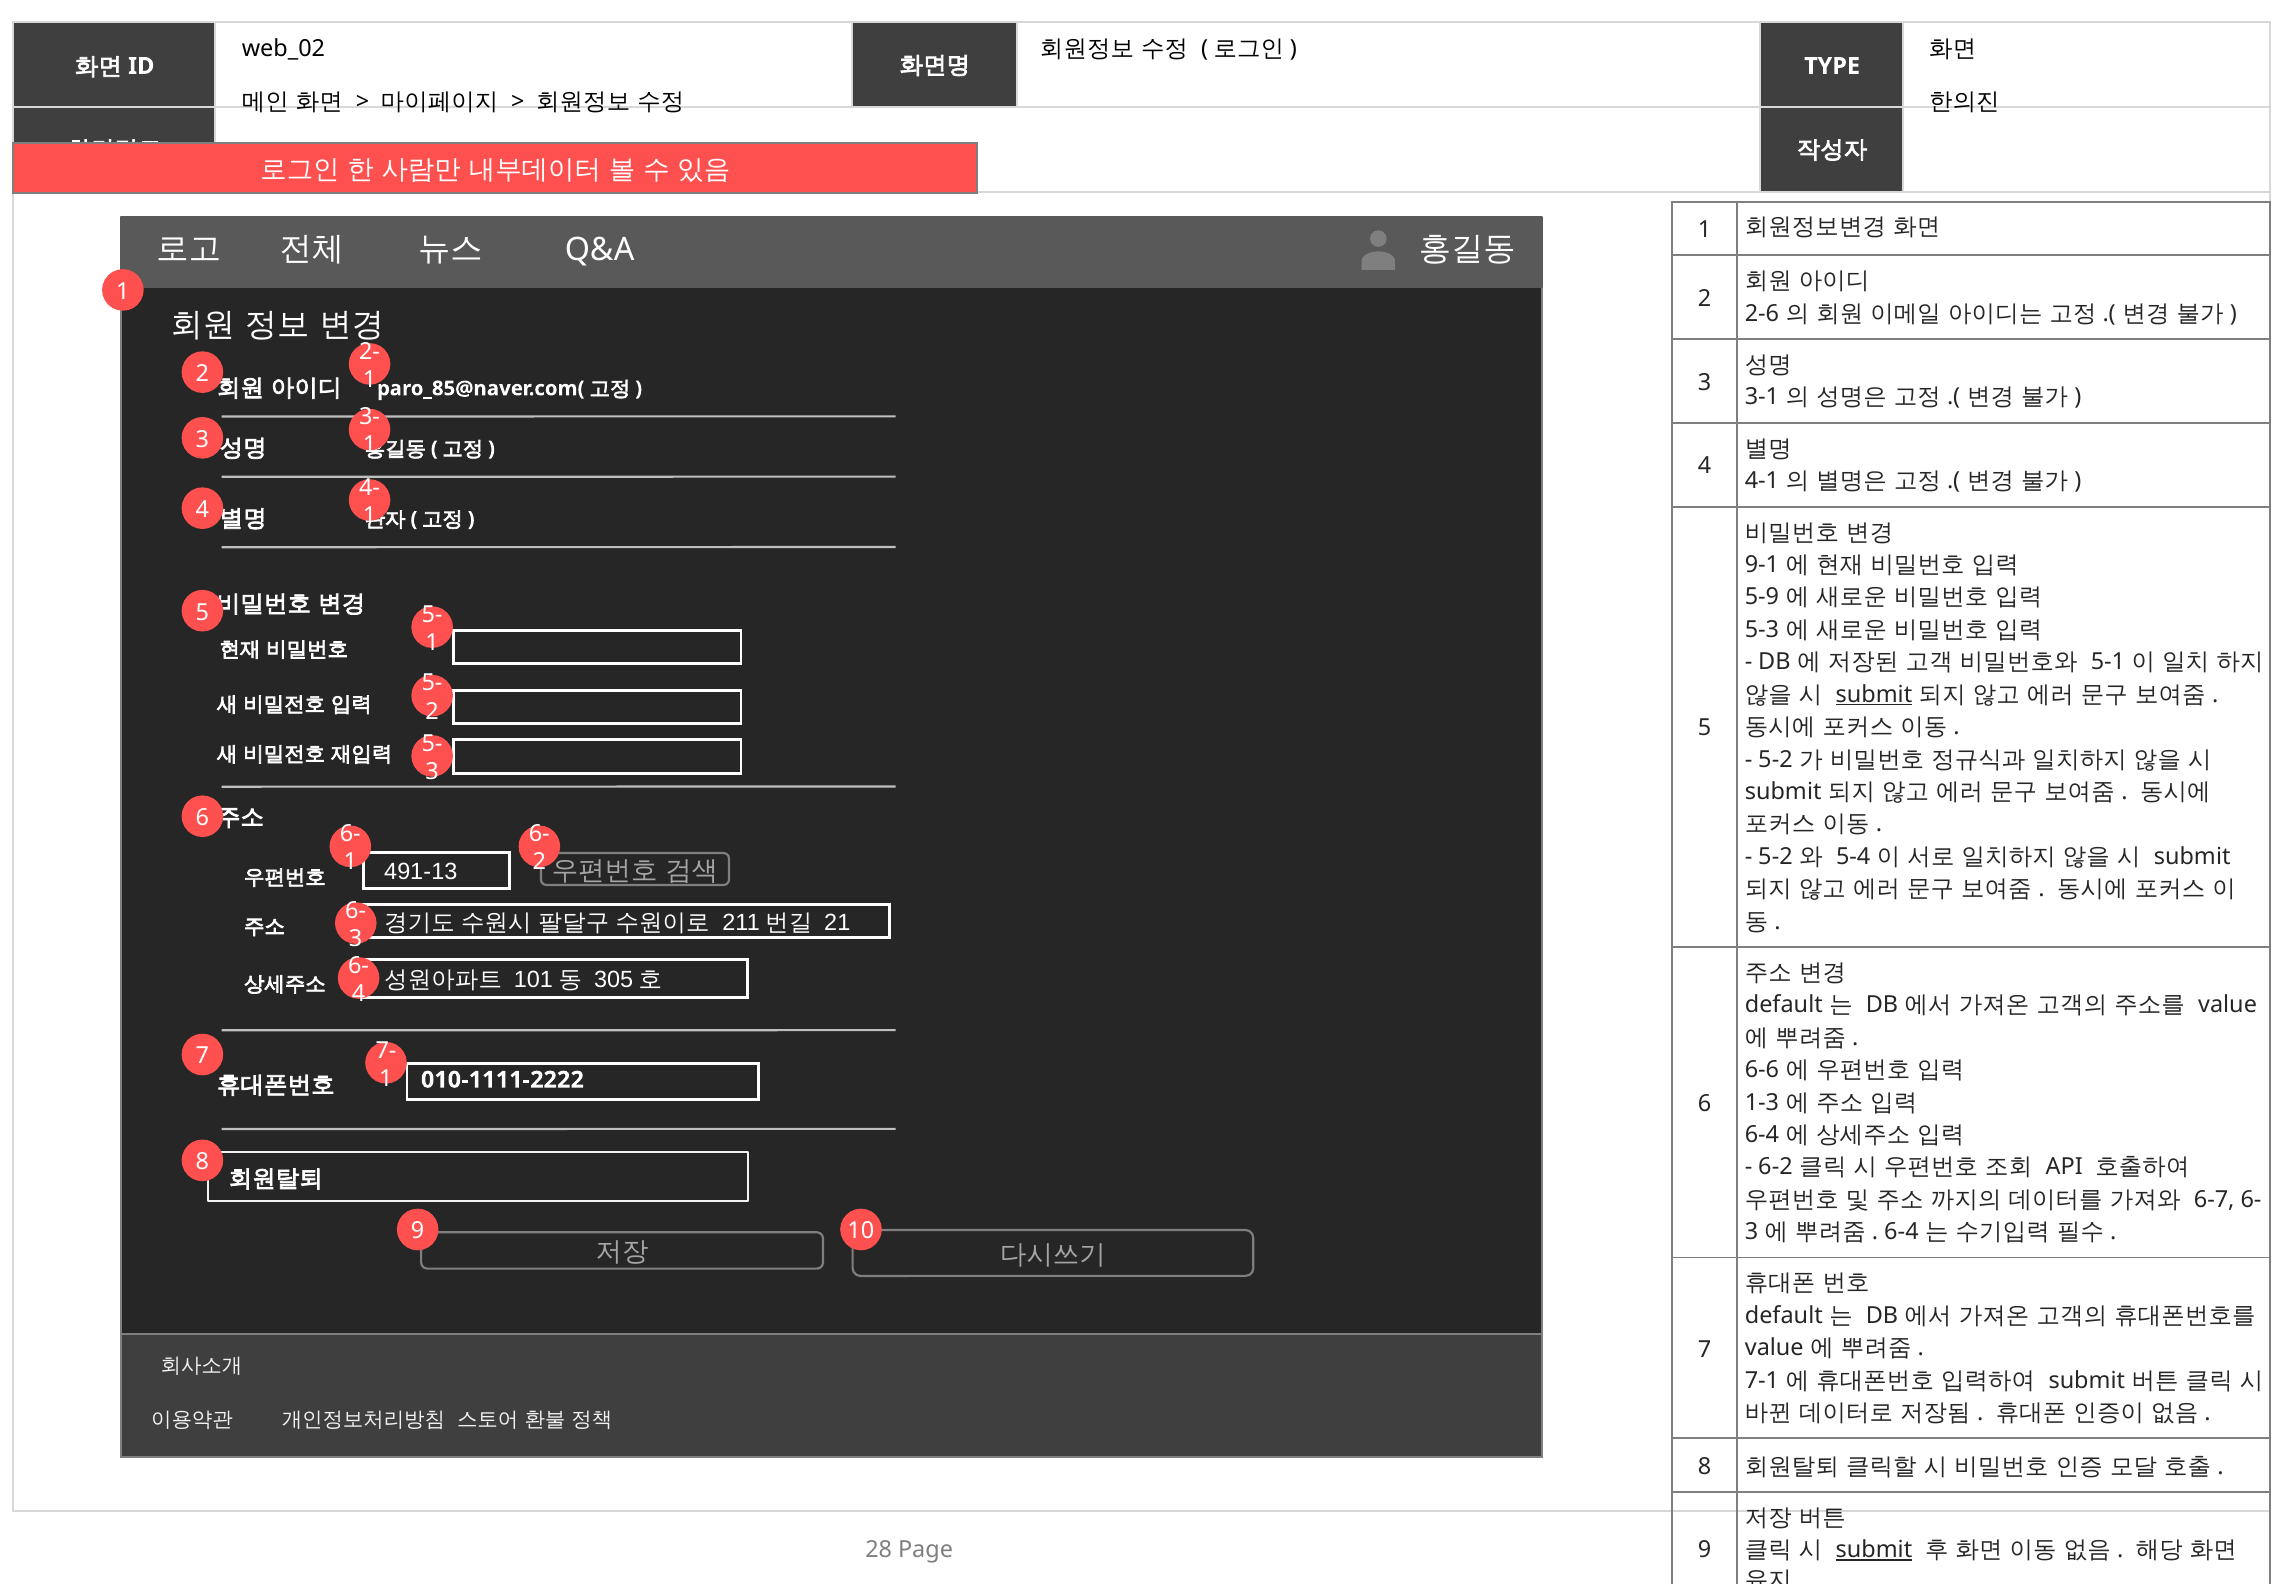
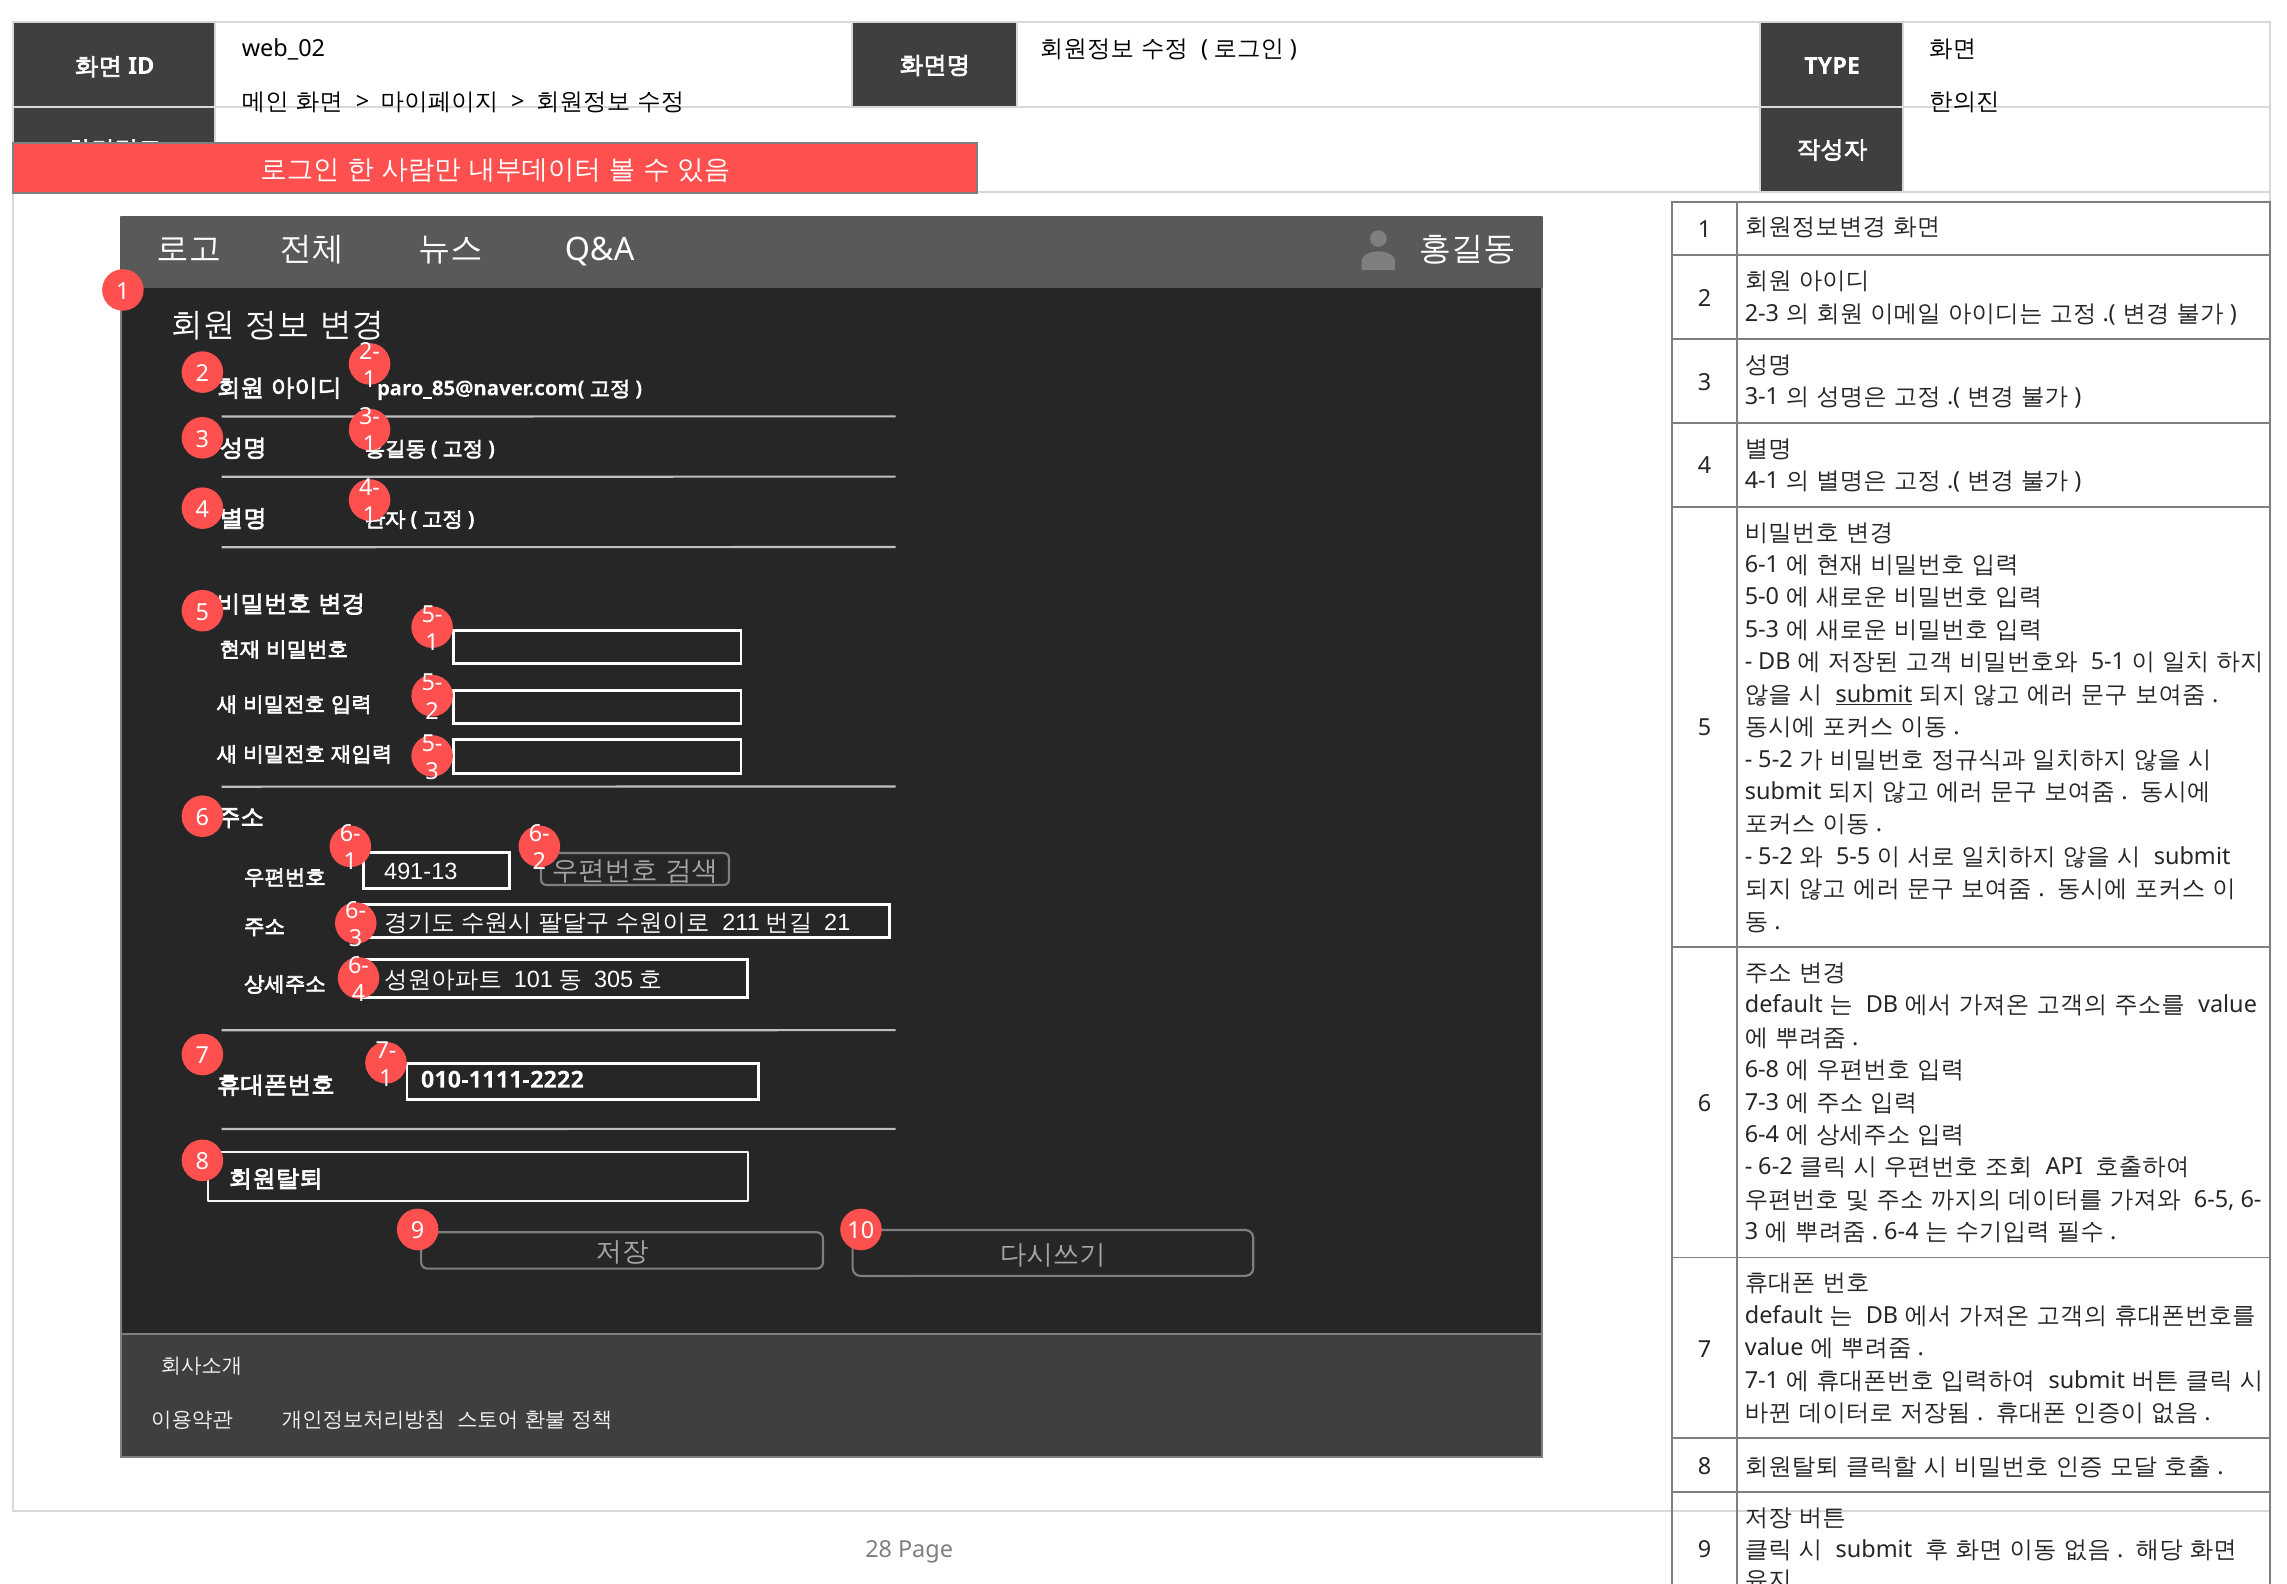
2-6: 2-6 -> 2-3
9-1: 9-1 -> 6-1
5-9: 5-9 -> 5-0
5-4: 5-4 -> 5-5
6-6: 6-6 -> 6-8
1-3: 1-3 -> 7-3
6-7: 6-7 -> 6-5
submit at (1874, 1549) underline: present -> none
